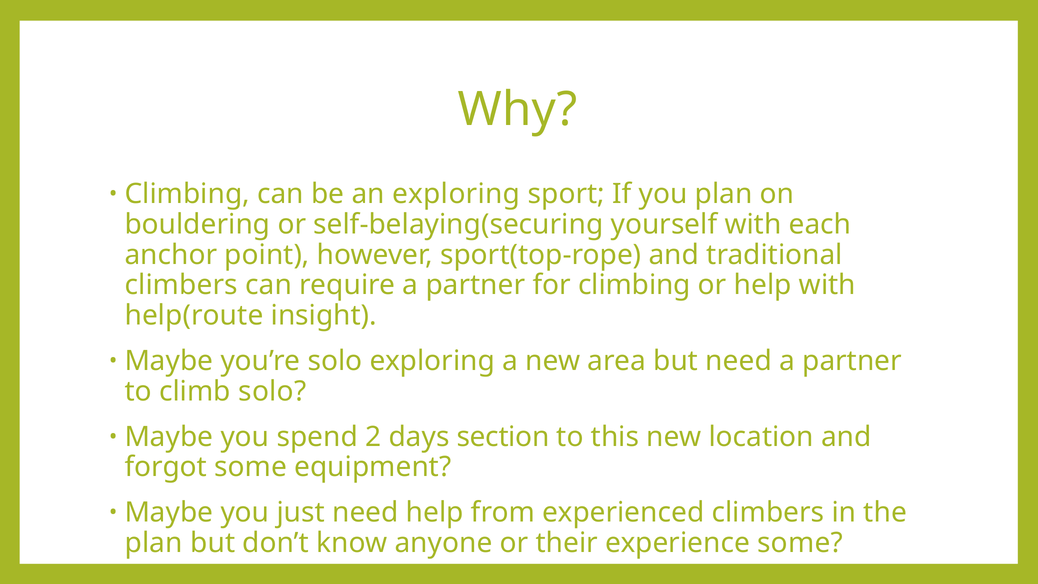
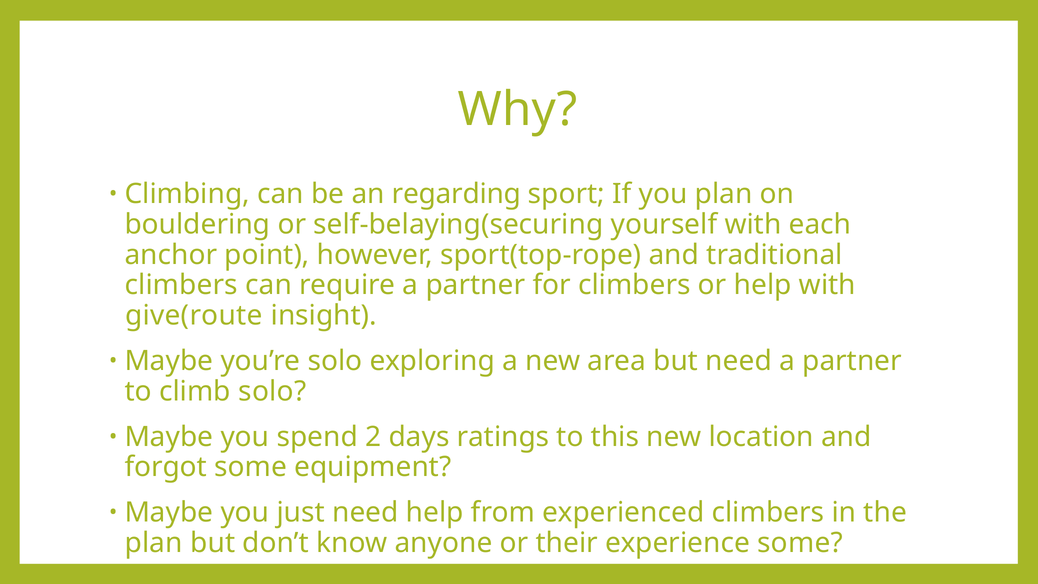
an exploring: exploring -> regarding
for climbing: climbing -> climbers
help(route: help(route -> give(route
section: section -> ratings
